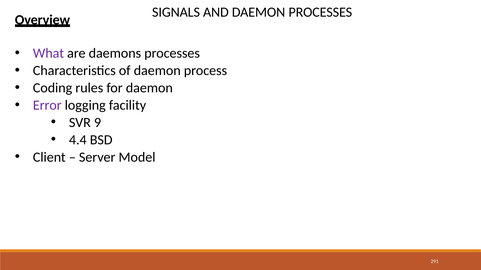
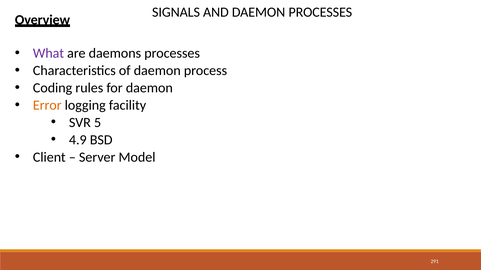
Error colour: purple -> orange
9: 9 -> 5
4.4: 4.4 -> 4.9
